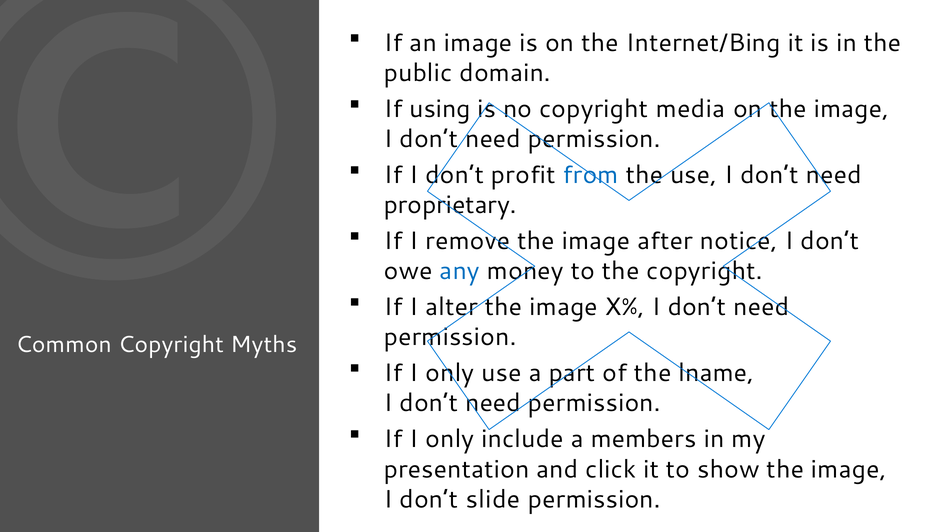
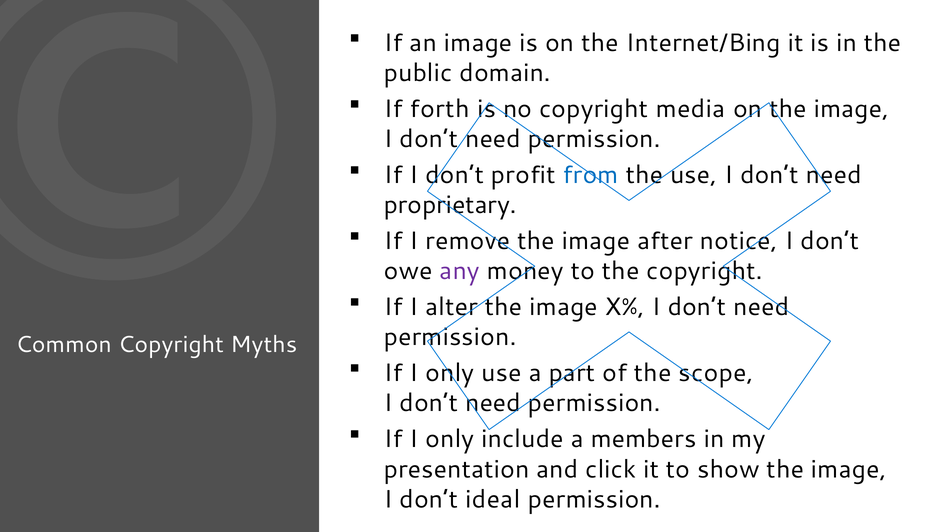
using: using -> forth
any colour: blue -> purple
lname: lname -> scope
slide: slide -> ideal
